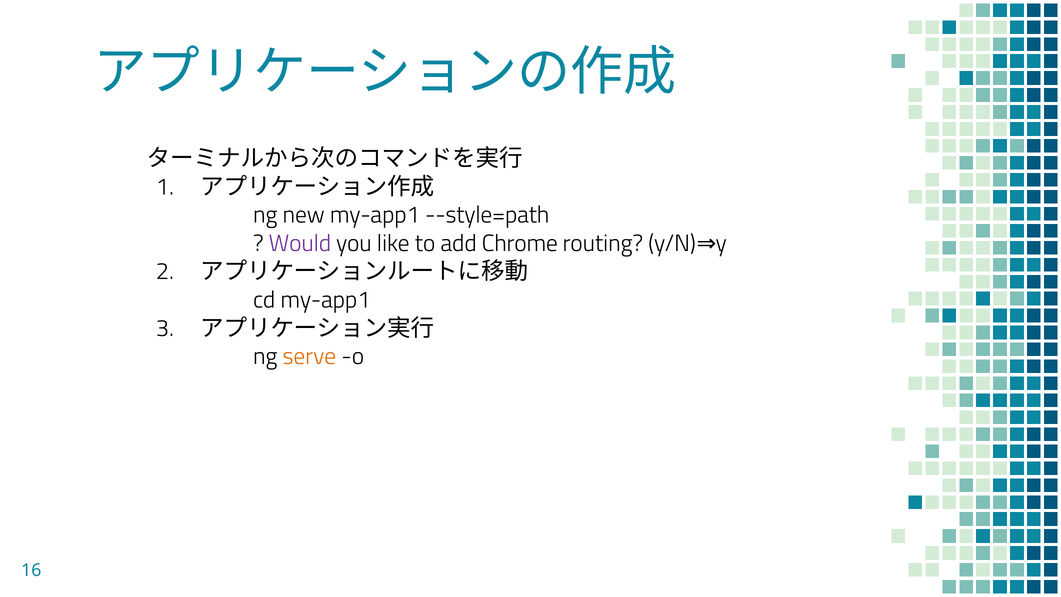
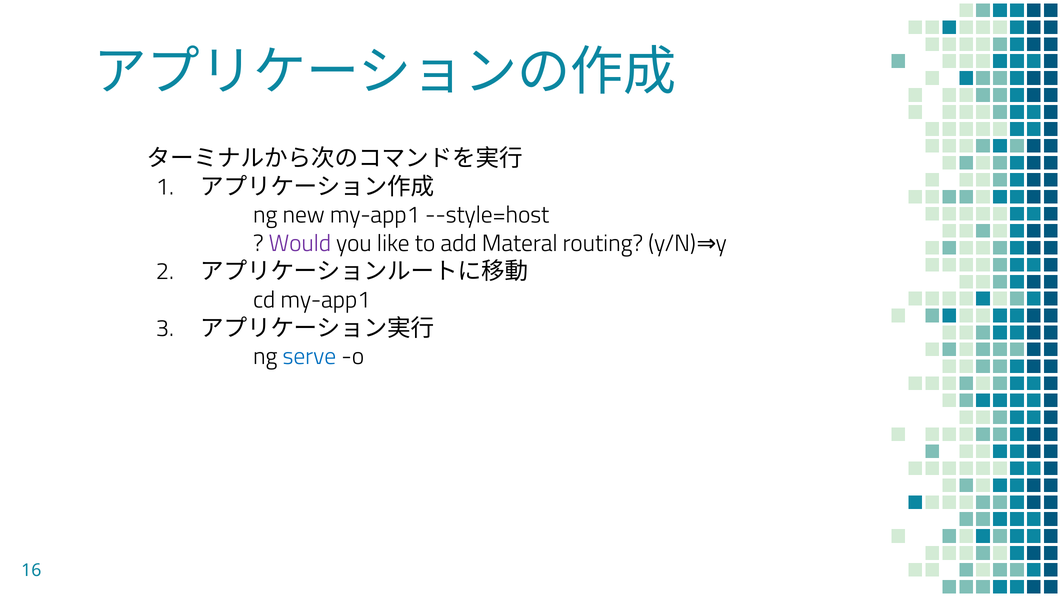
--style=path: --style=path -> --style=host
Chrome: Chrome -> Materal
serve colour: orange -> blue
